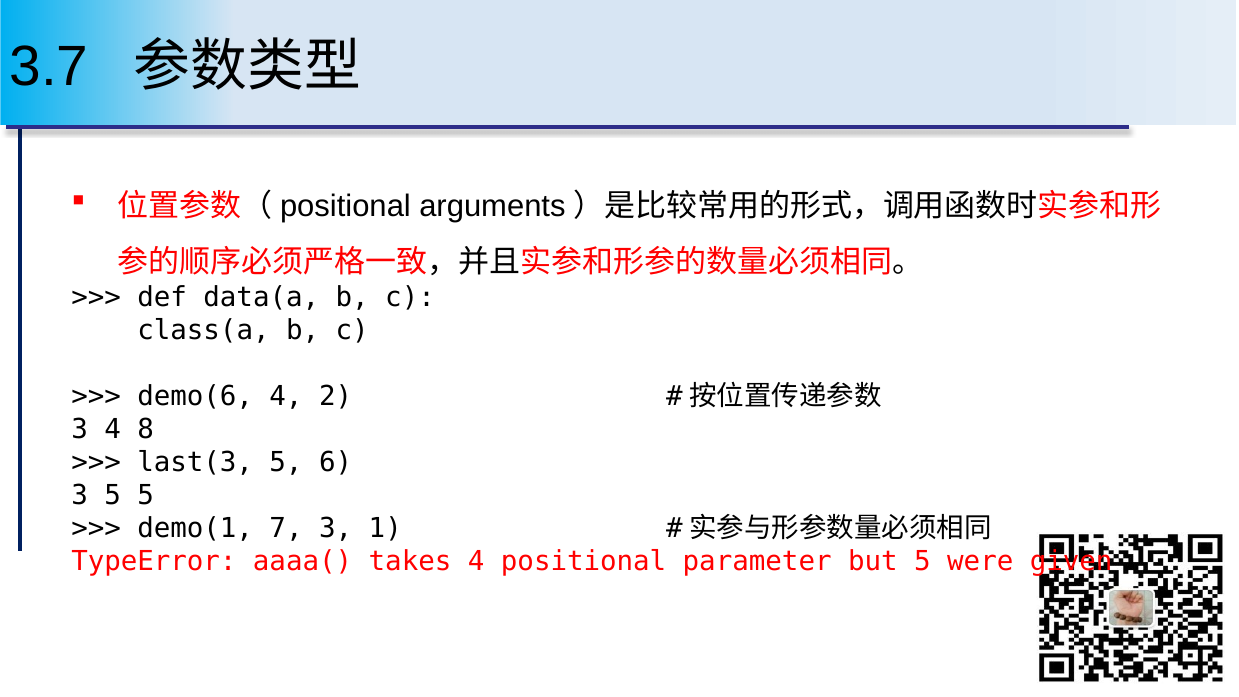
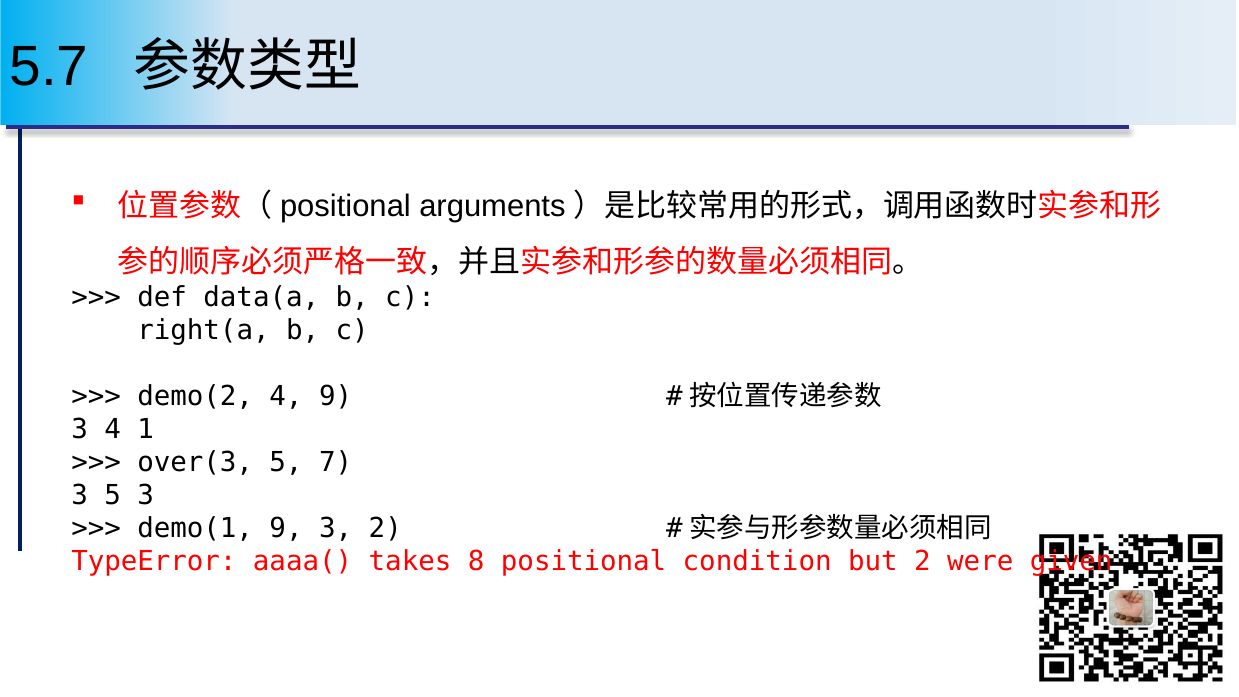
3.7: 3.7 -> 5.7
class(a: class(a -> right(a
demo(6: demo(6 -> demo(2
4 2: 2 -> 9
8: 8 -> 1
last(3: last(3 -> over(3
6: 6 -> 7
5 5: 5 -> 3
demo(1 7: 7 -> 9
3 1: 1 -> 2
takes 4: 4 -> 8
parameter: parameter -> condition
but 5: 5 -> 2
